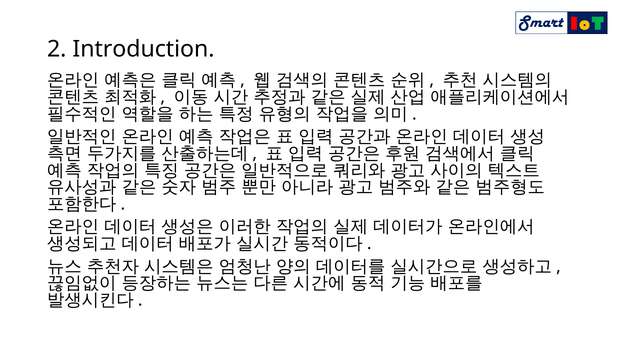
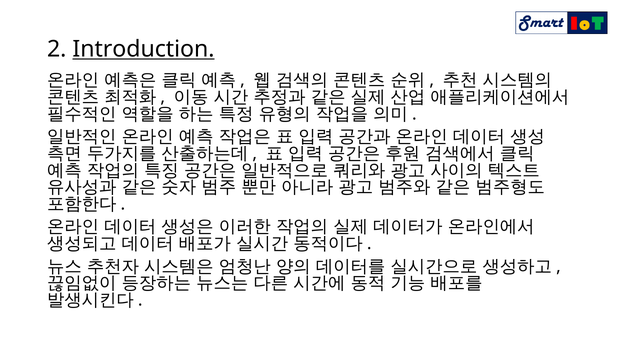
Introduction underline: none -> present
